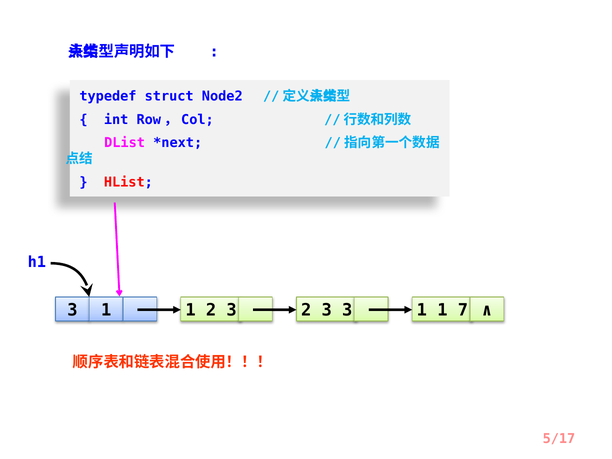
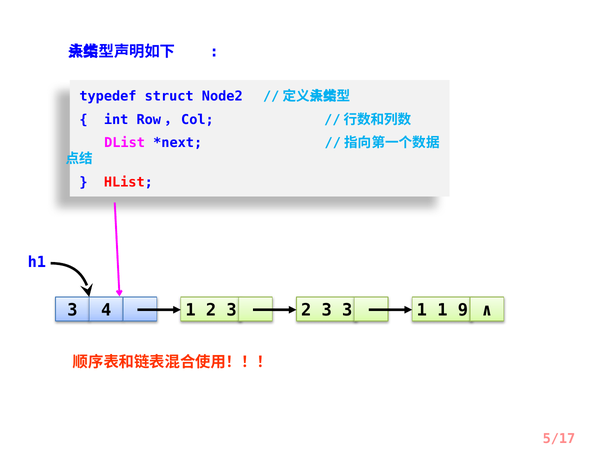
1 at (106, 310): 1 -> 4
7: 7 -> 9
